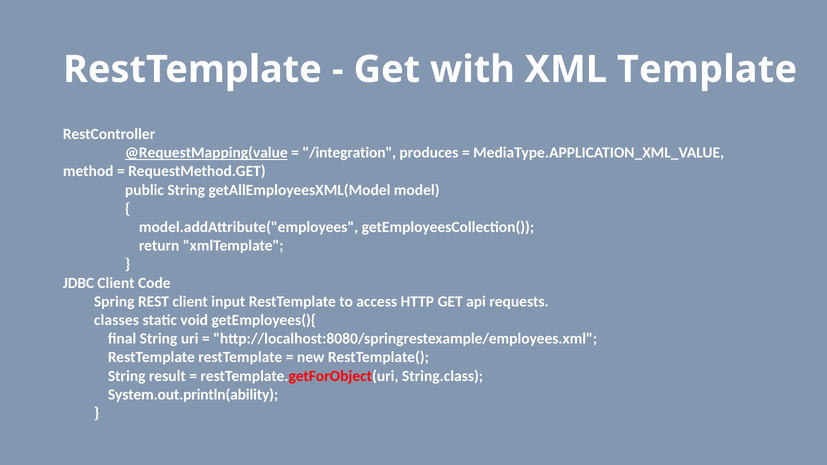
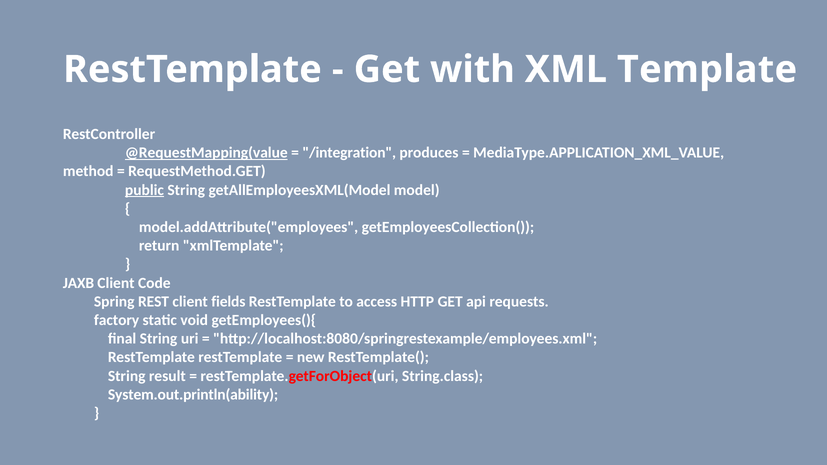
public underline: none -> present
JDBC: JDBC -> JAXB
input: input -> fields
classes: classes -> factory
